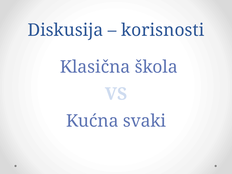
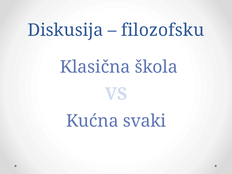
korisnosti: korisnosti -> filozofsku
